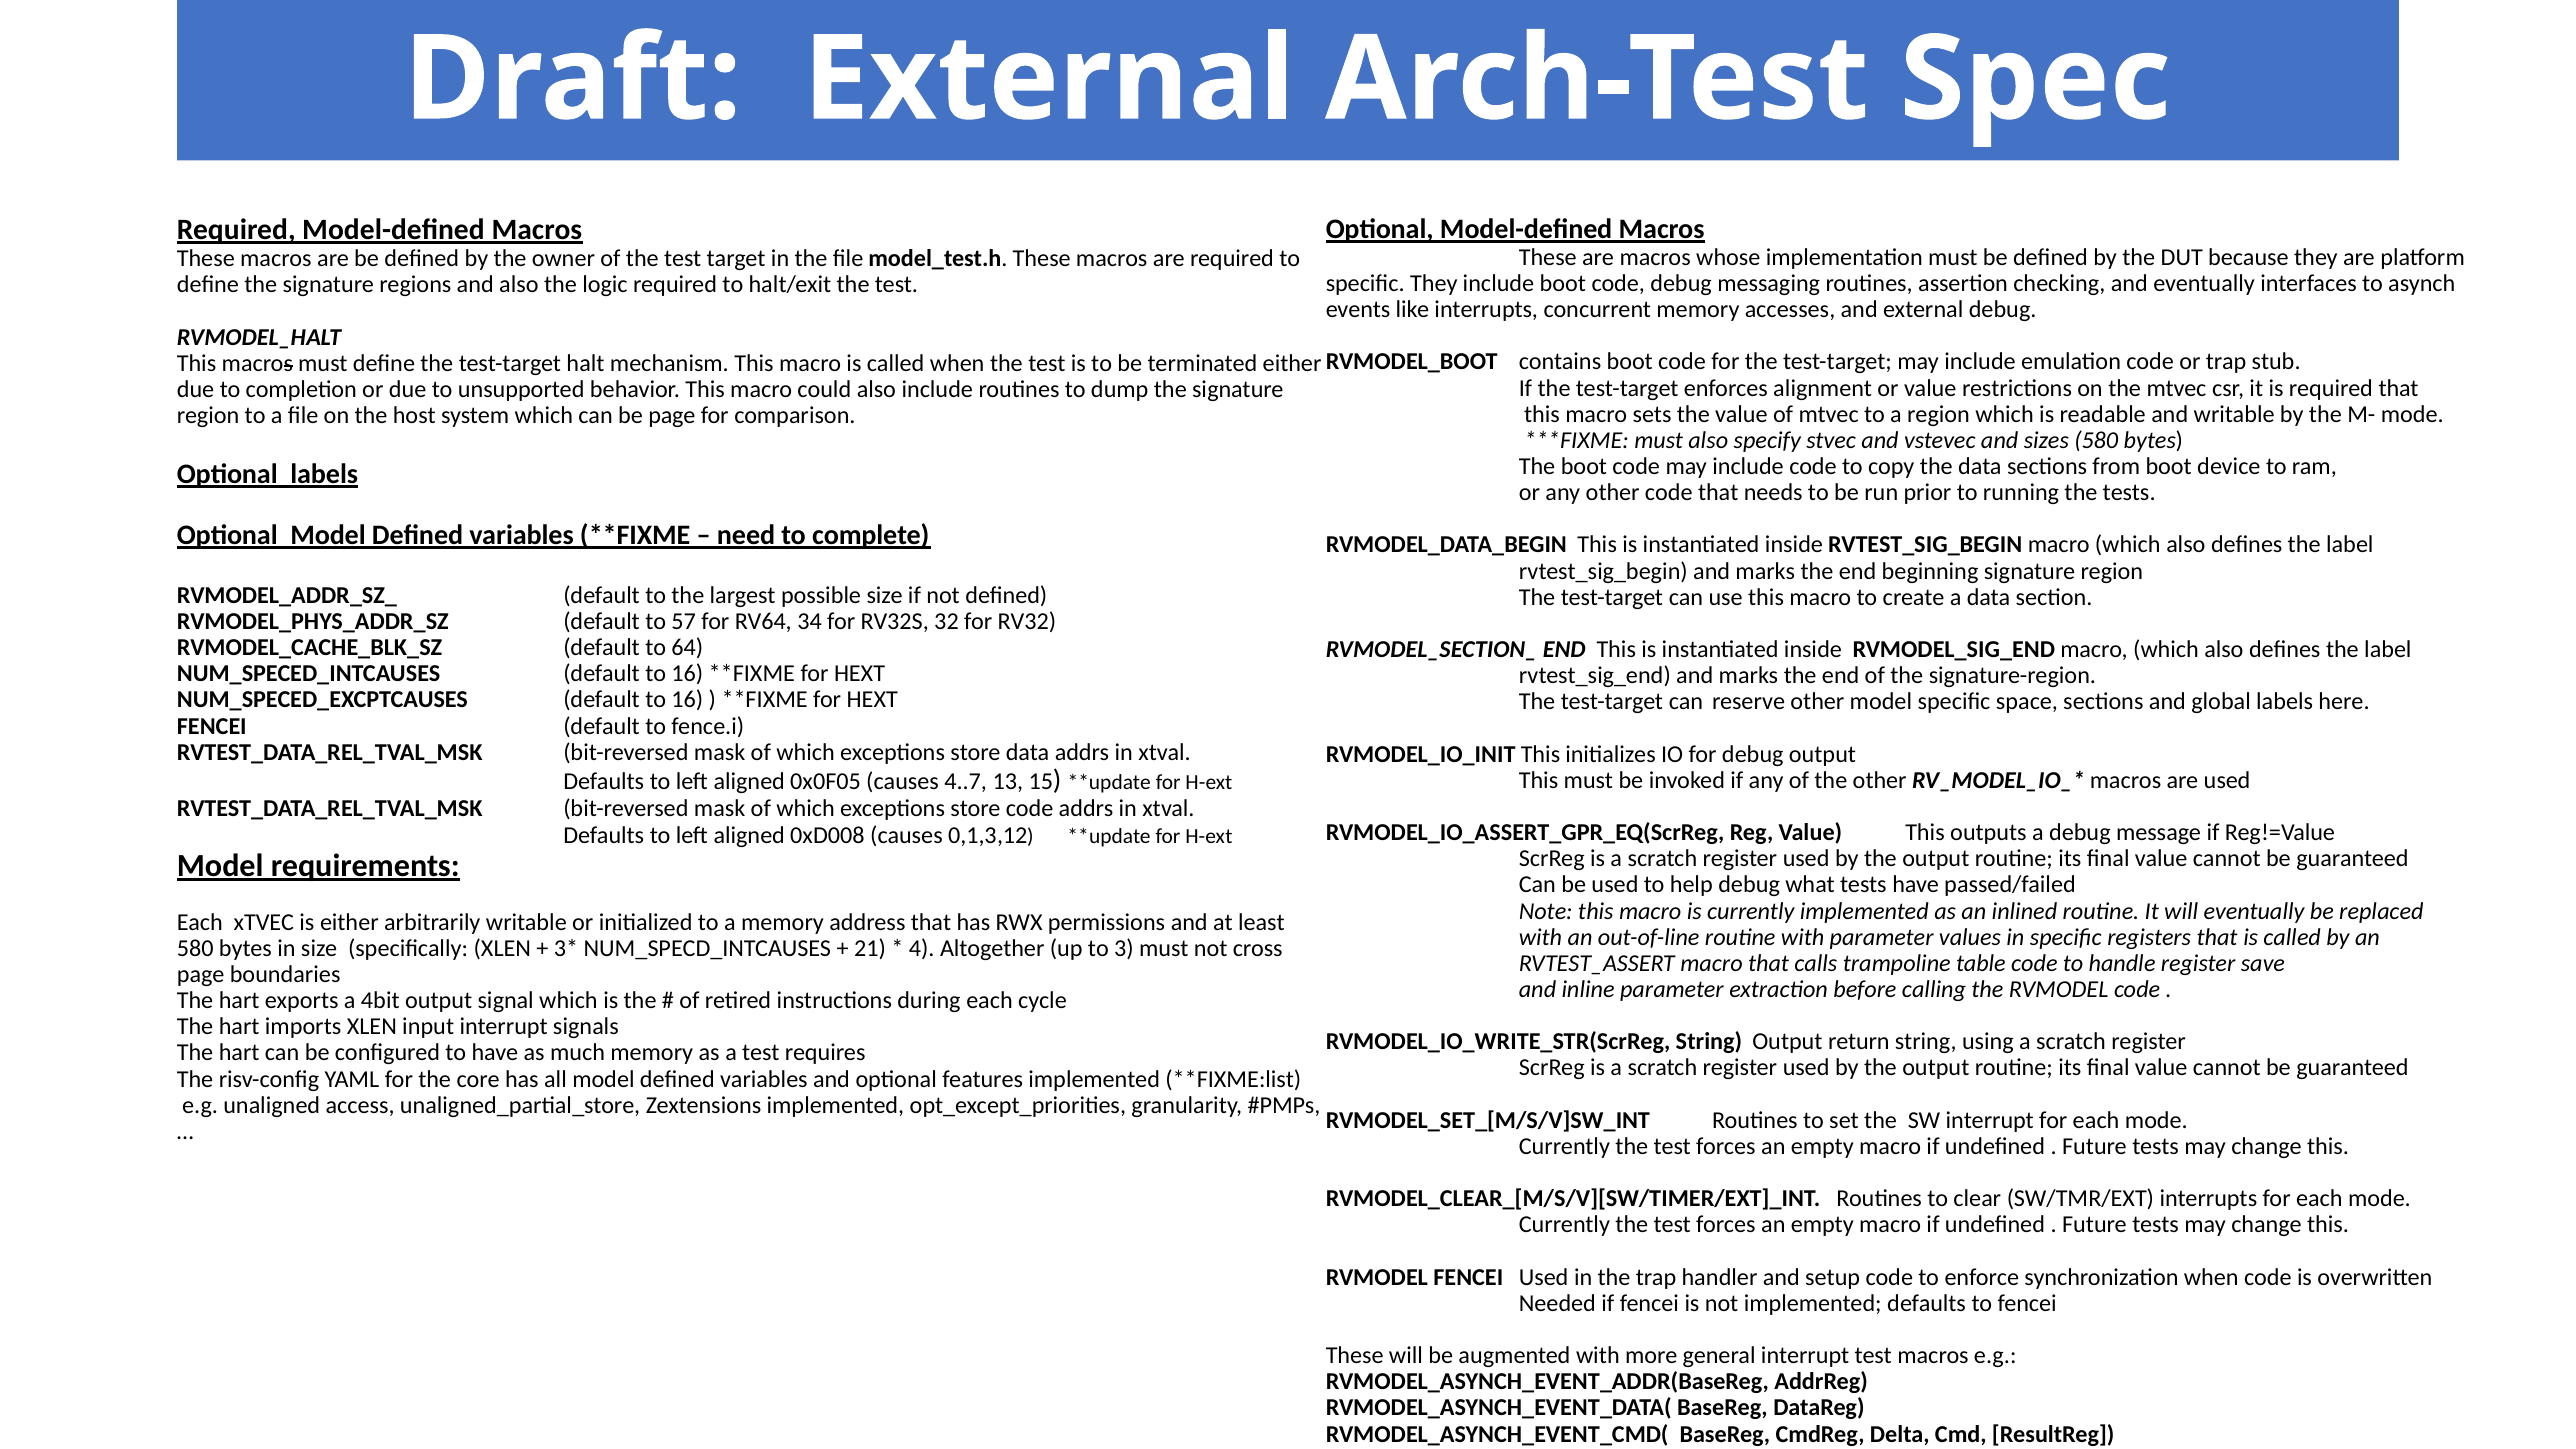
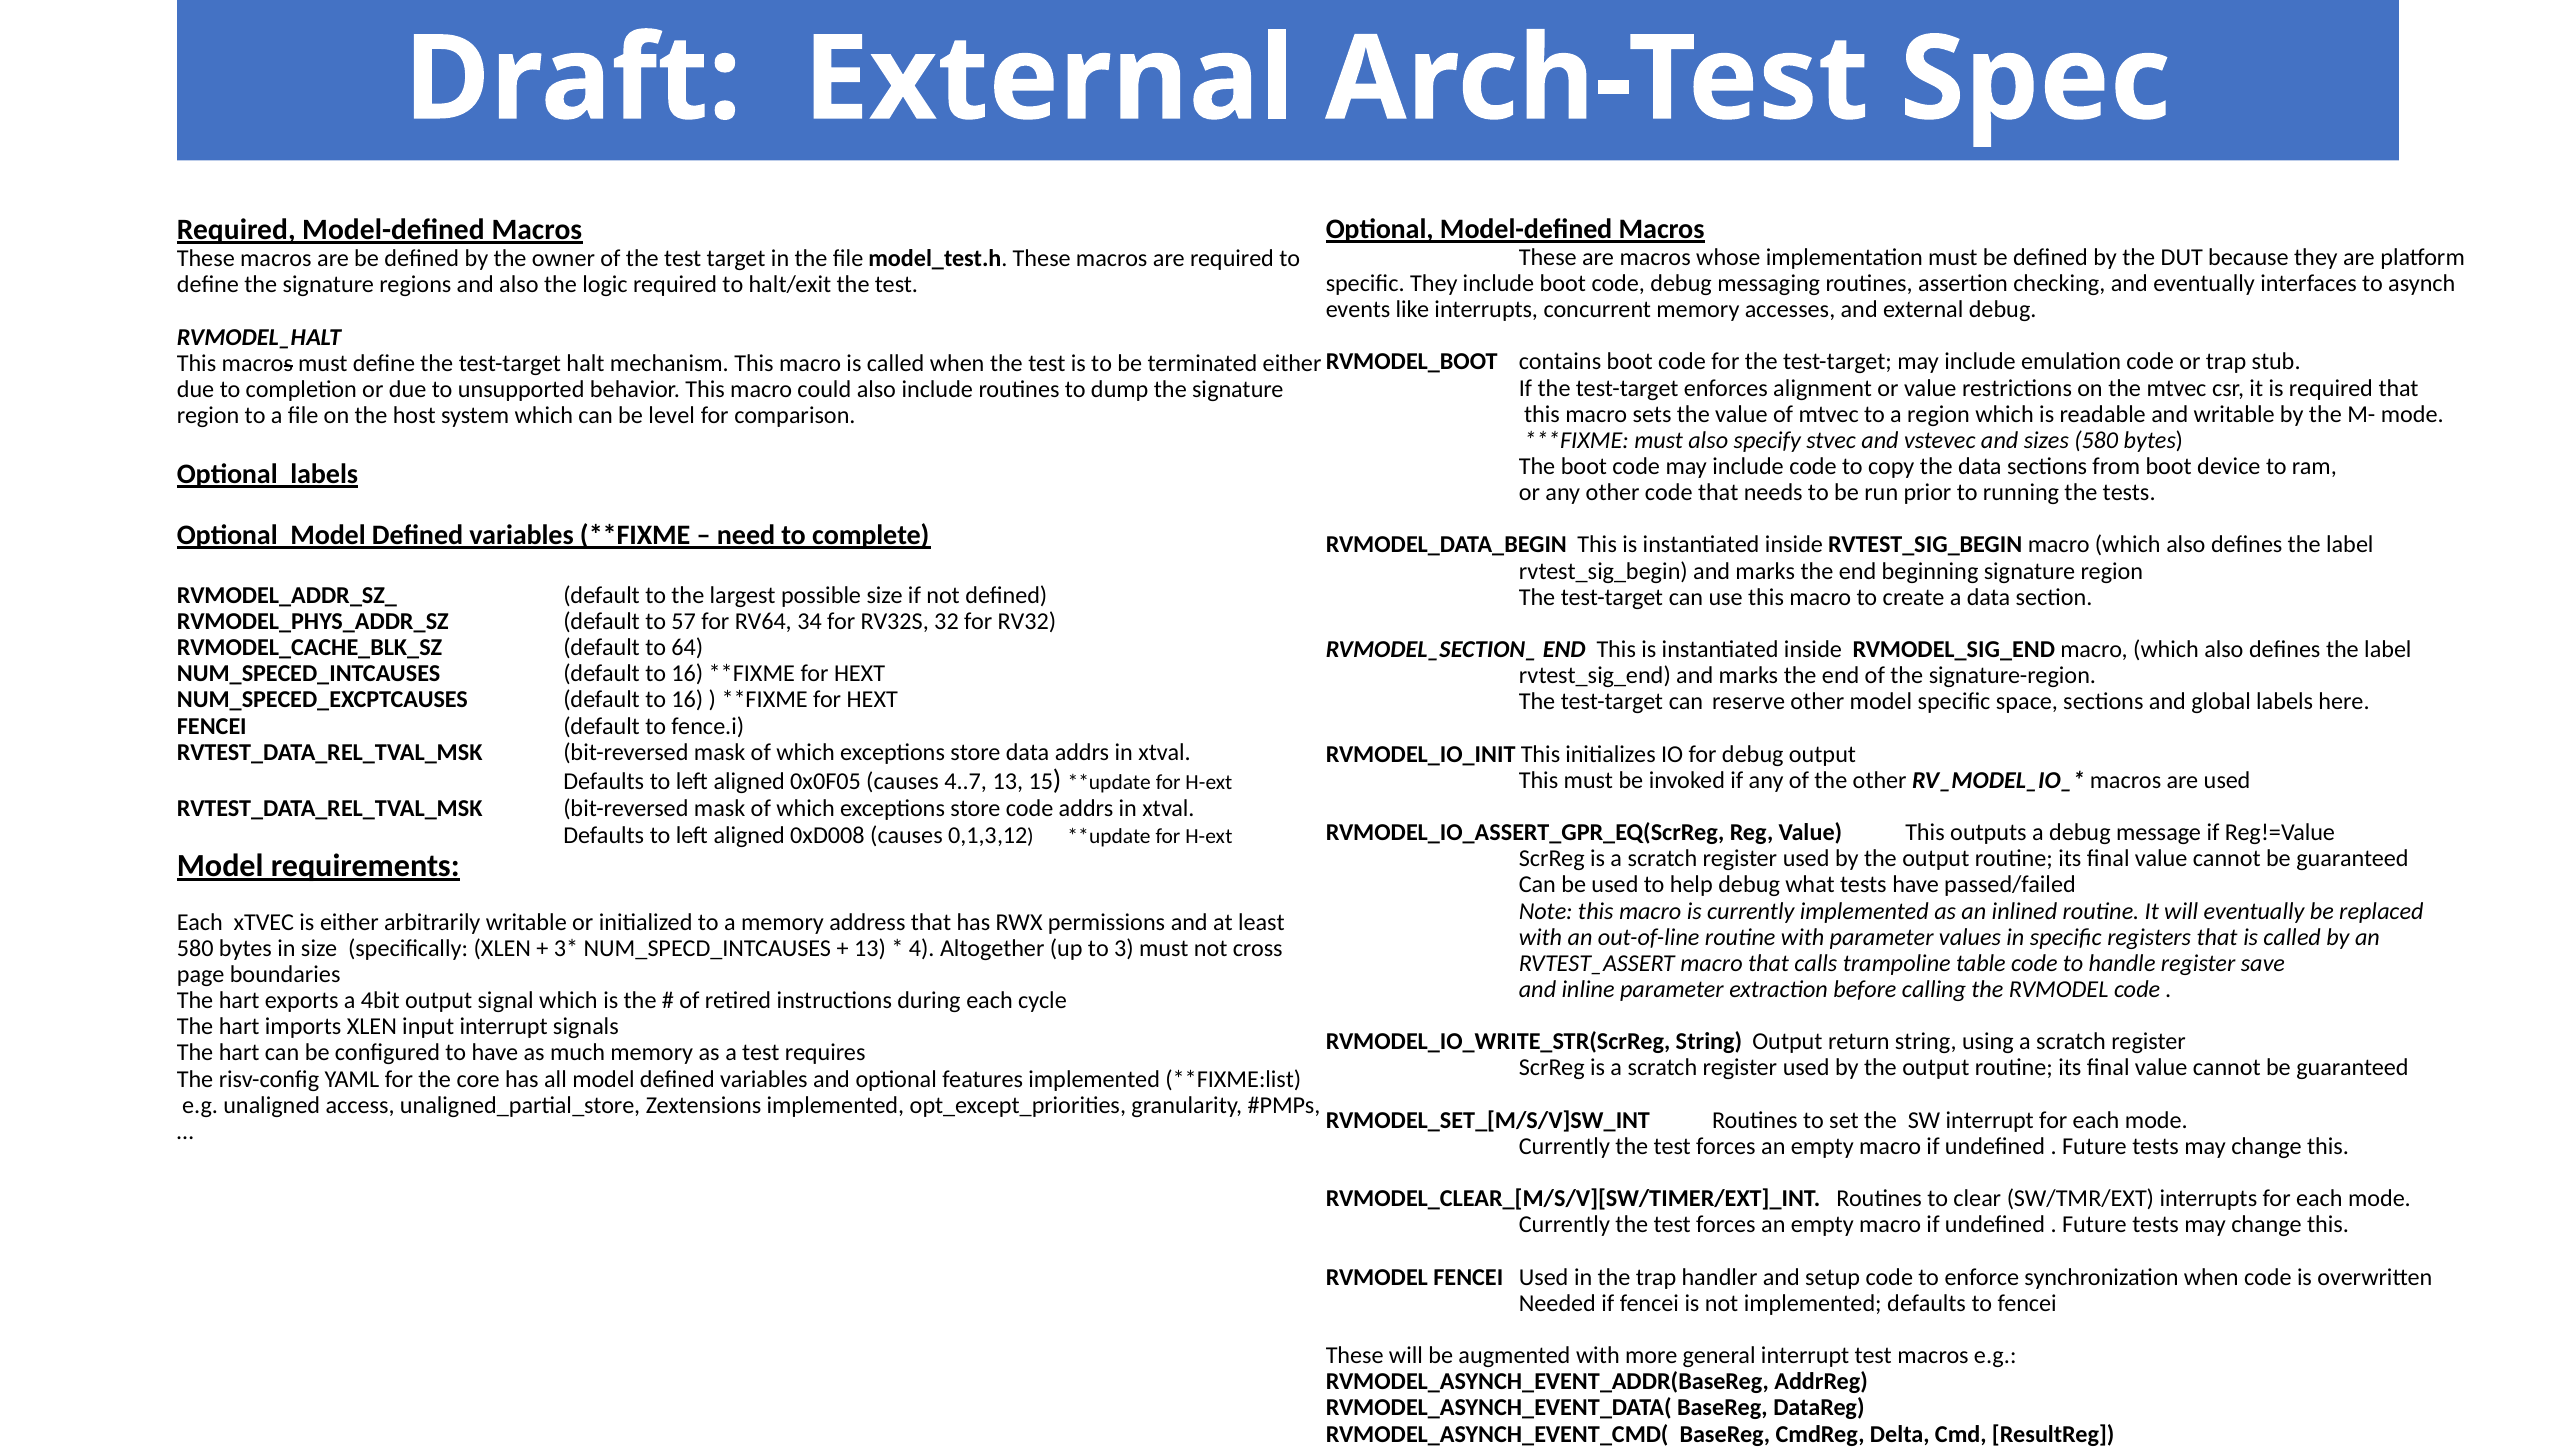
be page: page -> level
21 at (870, 948): 21 -> 13
